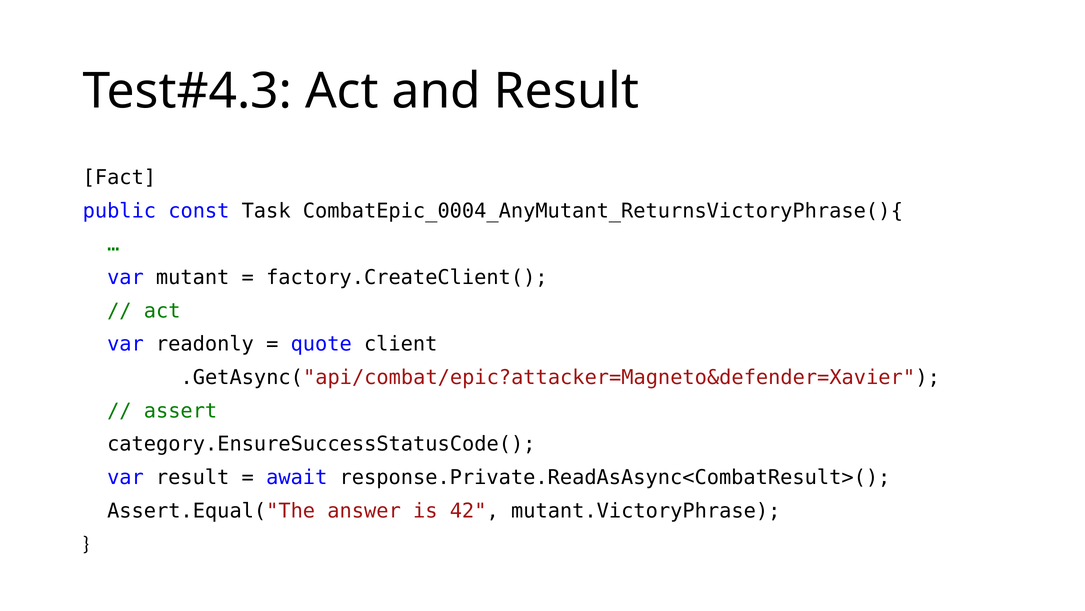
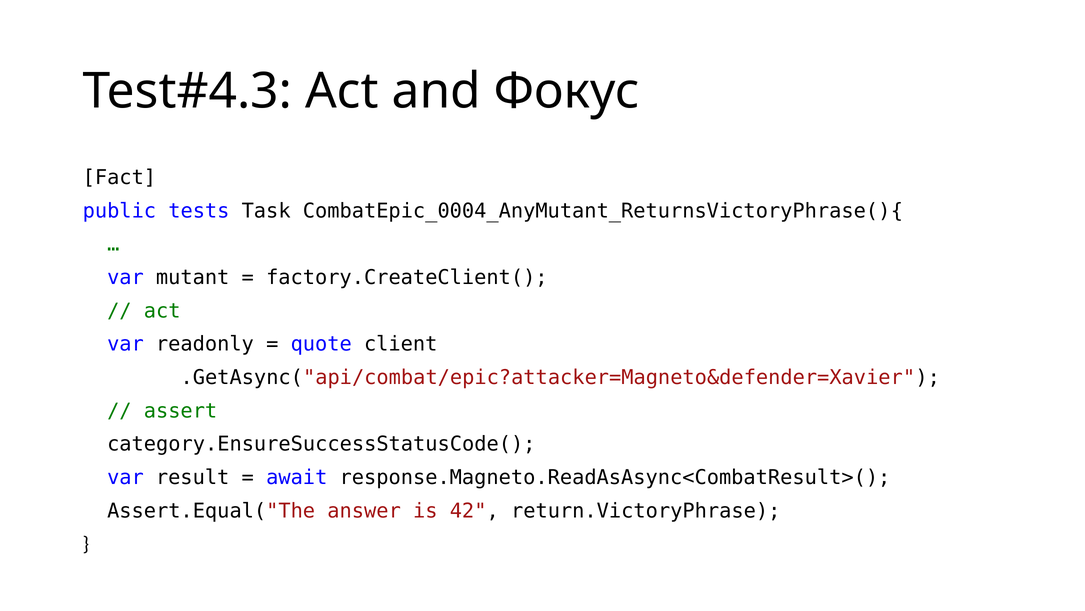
and Result: Result -> Фокус
const: const -> tests
response.Private.ReadAsAsync<CombatResult>(: response.Private.ReadAsAsync<CombatResult>( -> response.Magneto.ReadAsAsync<CombatResult>(
mutant.VictoryPhrase: mutant.VictoryPhrase -> return.VictoryPhrase
